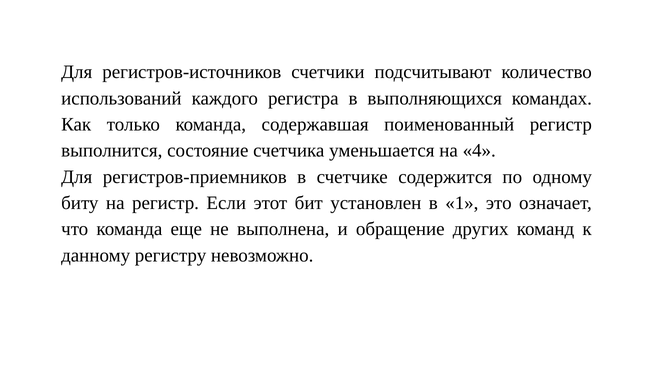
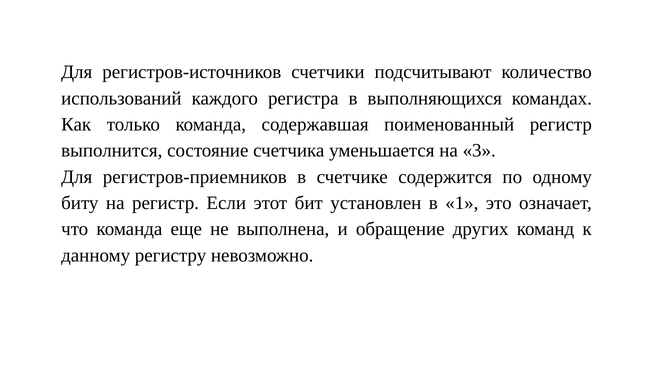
4: 4 -> 3
